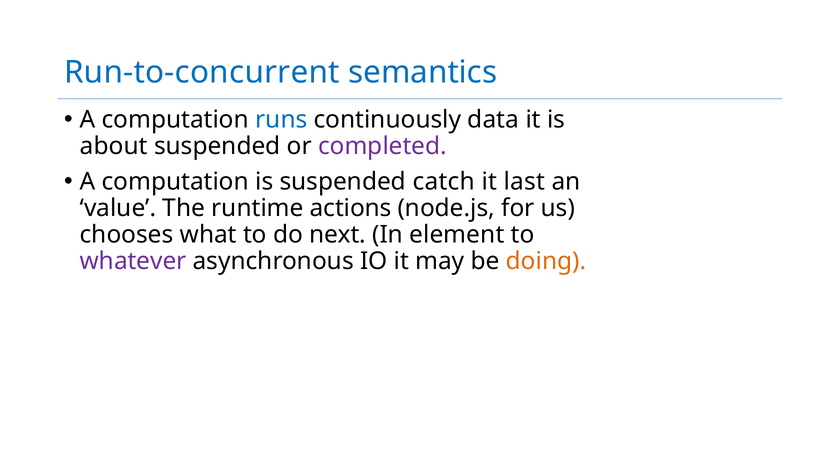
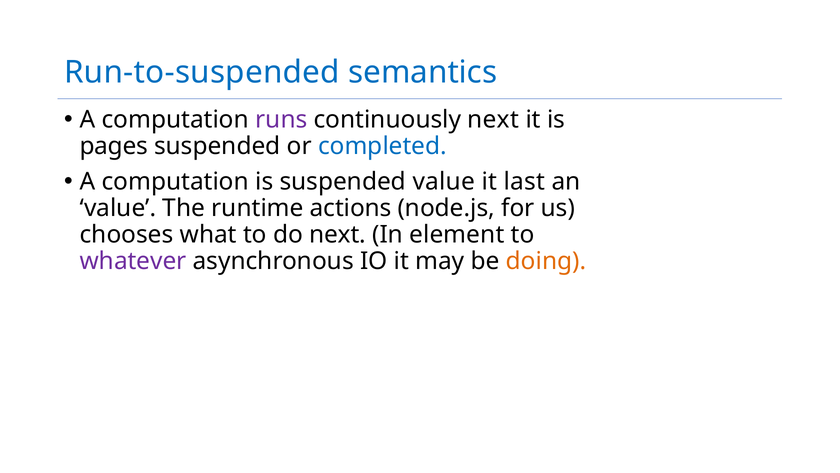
Run-to-concurrent: Run-to-concurrent -> Run-to-suspended
runs colour: blue -> purple
continuously data: data -> next
about: about -> pages
completed colour: purple -> blue
suspended catch: catch -> value
